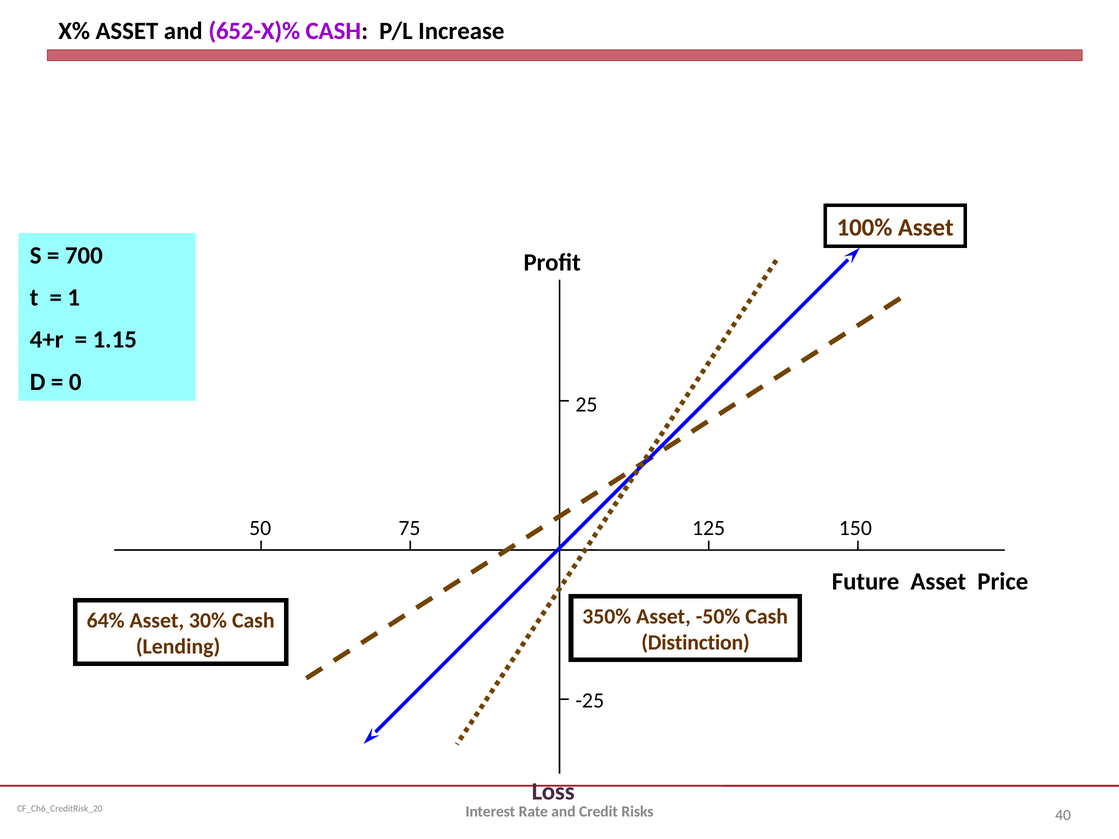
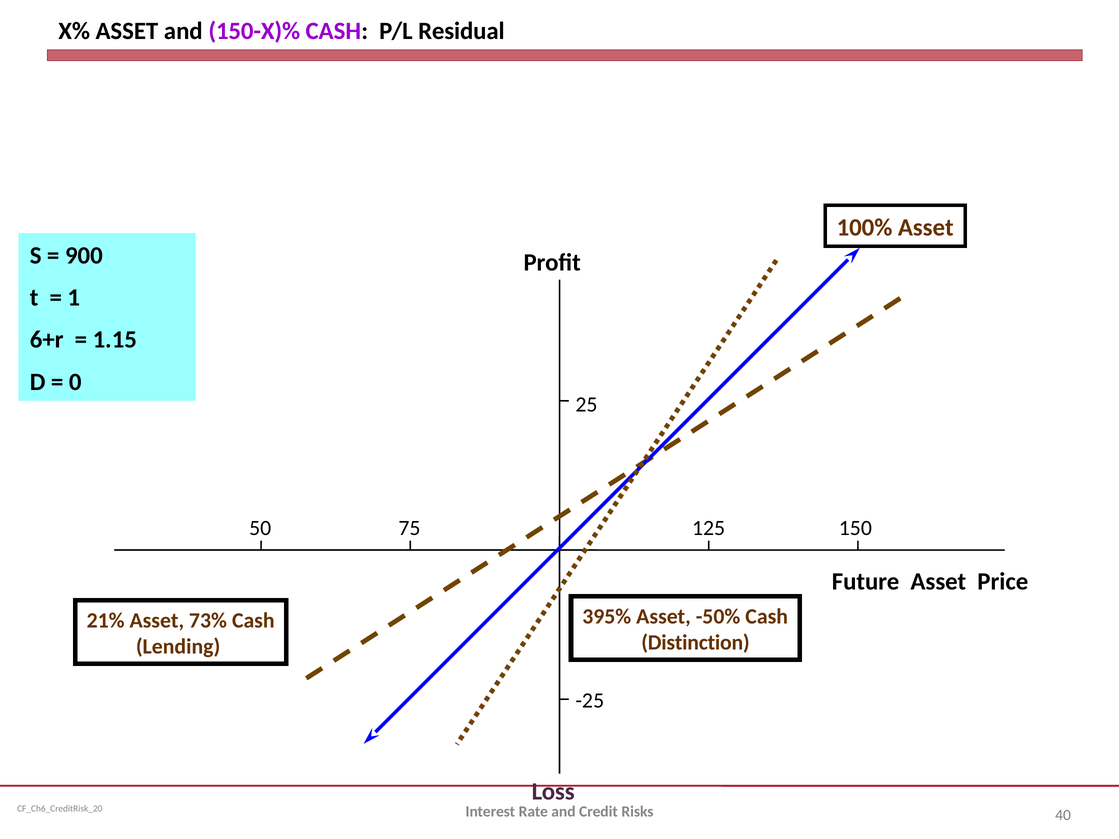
652-X)%: 652-X)% -> 150-X)%
Increase: Increase -> Residual
700: 700 -> 900
4+r: 4+r -> 6+r
350%: 350% -> 395%
64%: 64% -> 21%
30%: 30% -> 73%
